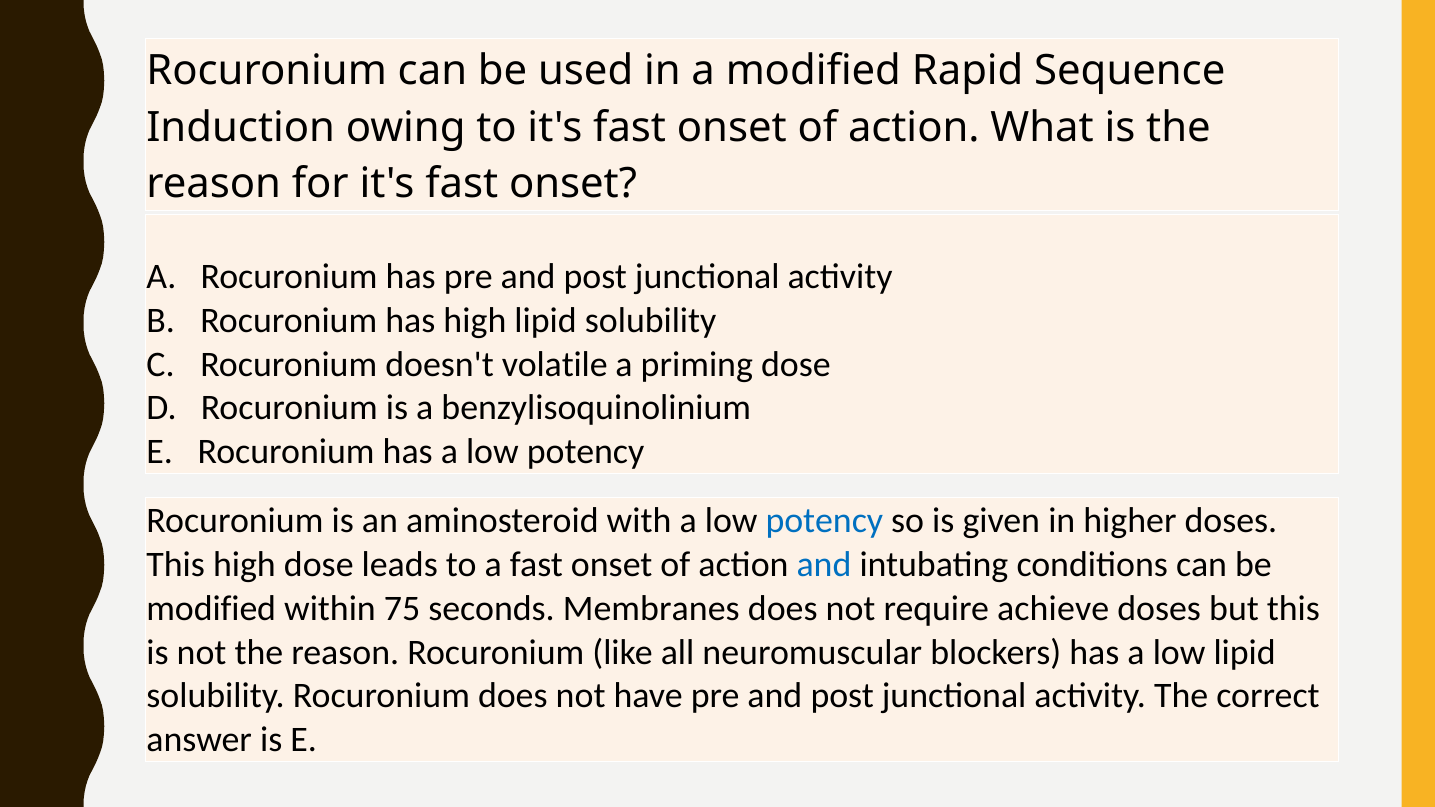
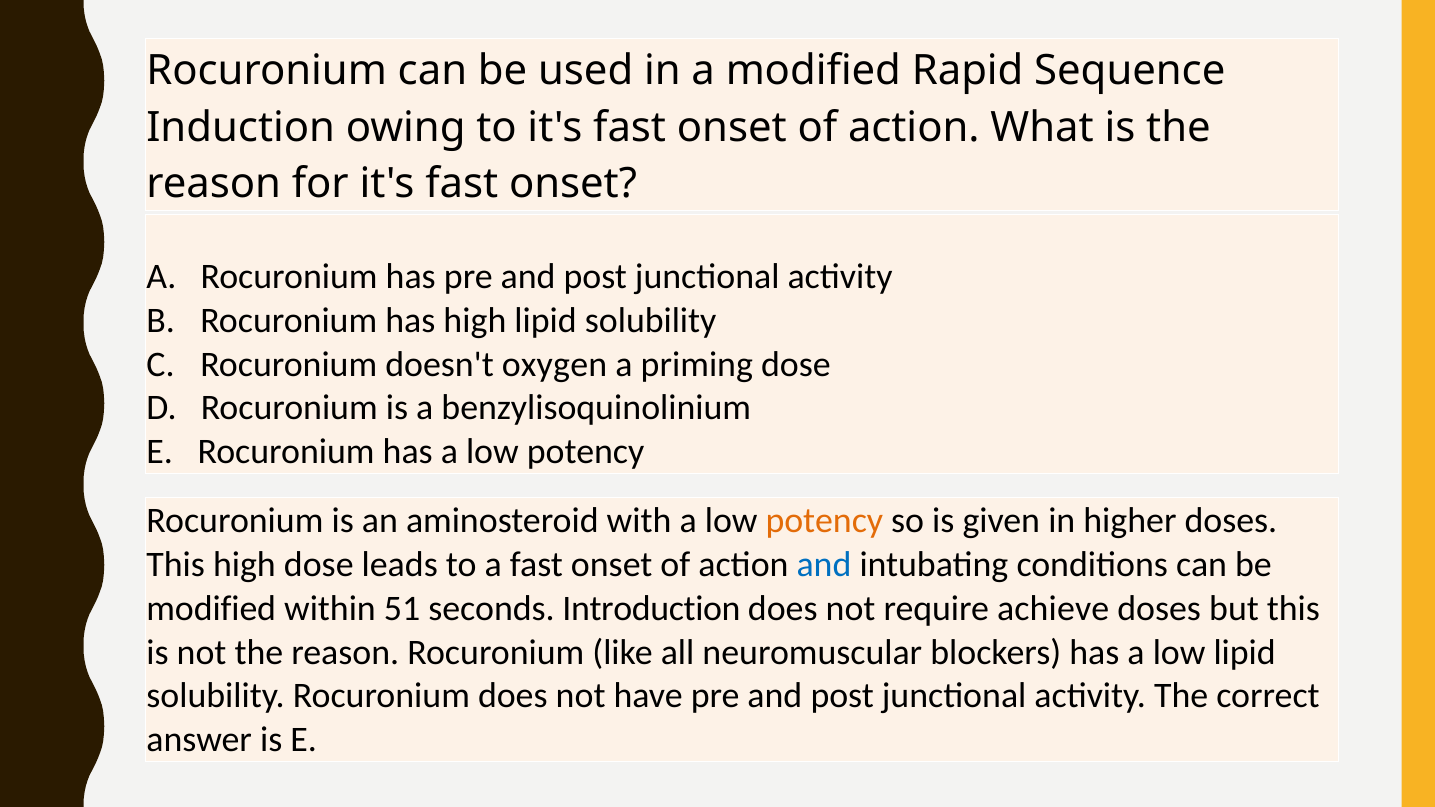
volatile: volatile -> oxygen
potency at (824, 521) colour: blue -> orange
75: 75 -> 51
Membranes: Membranes -> Introduction
